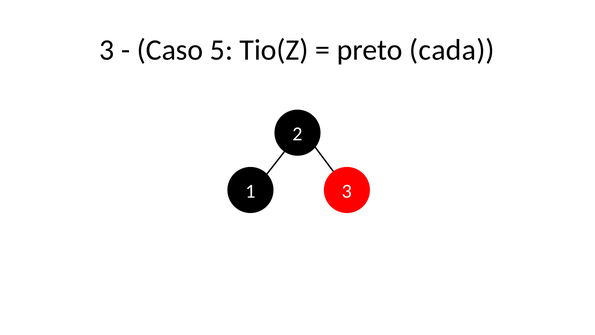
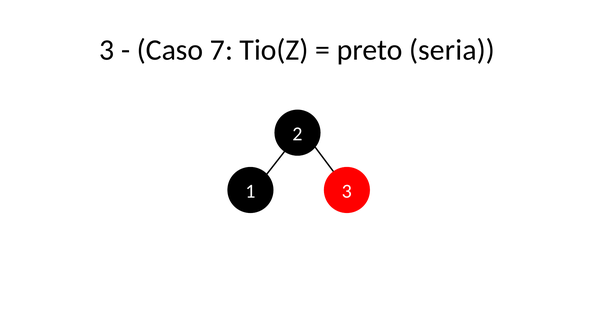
5: 5 -> 7
cada: cada -> seria
